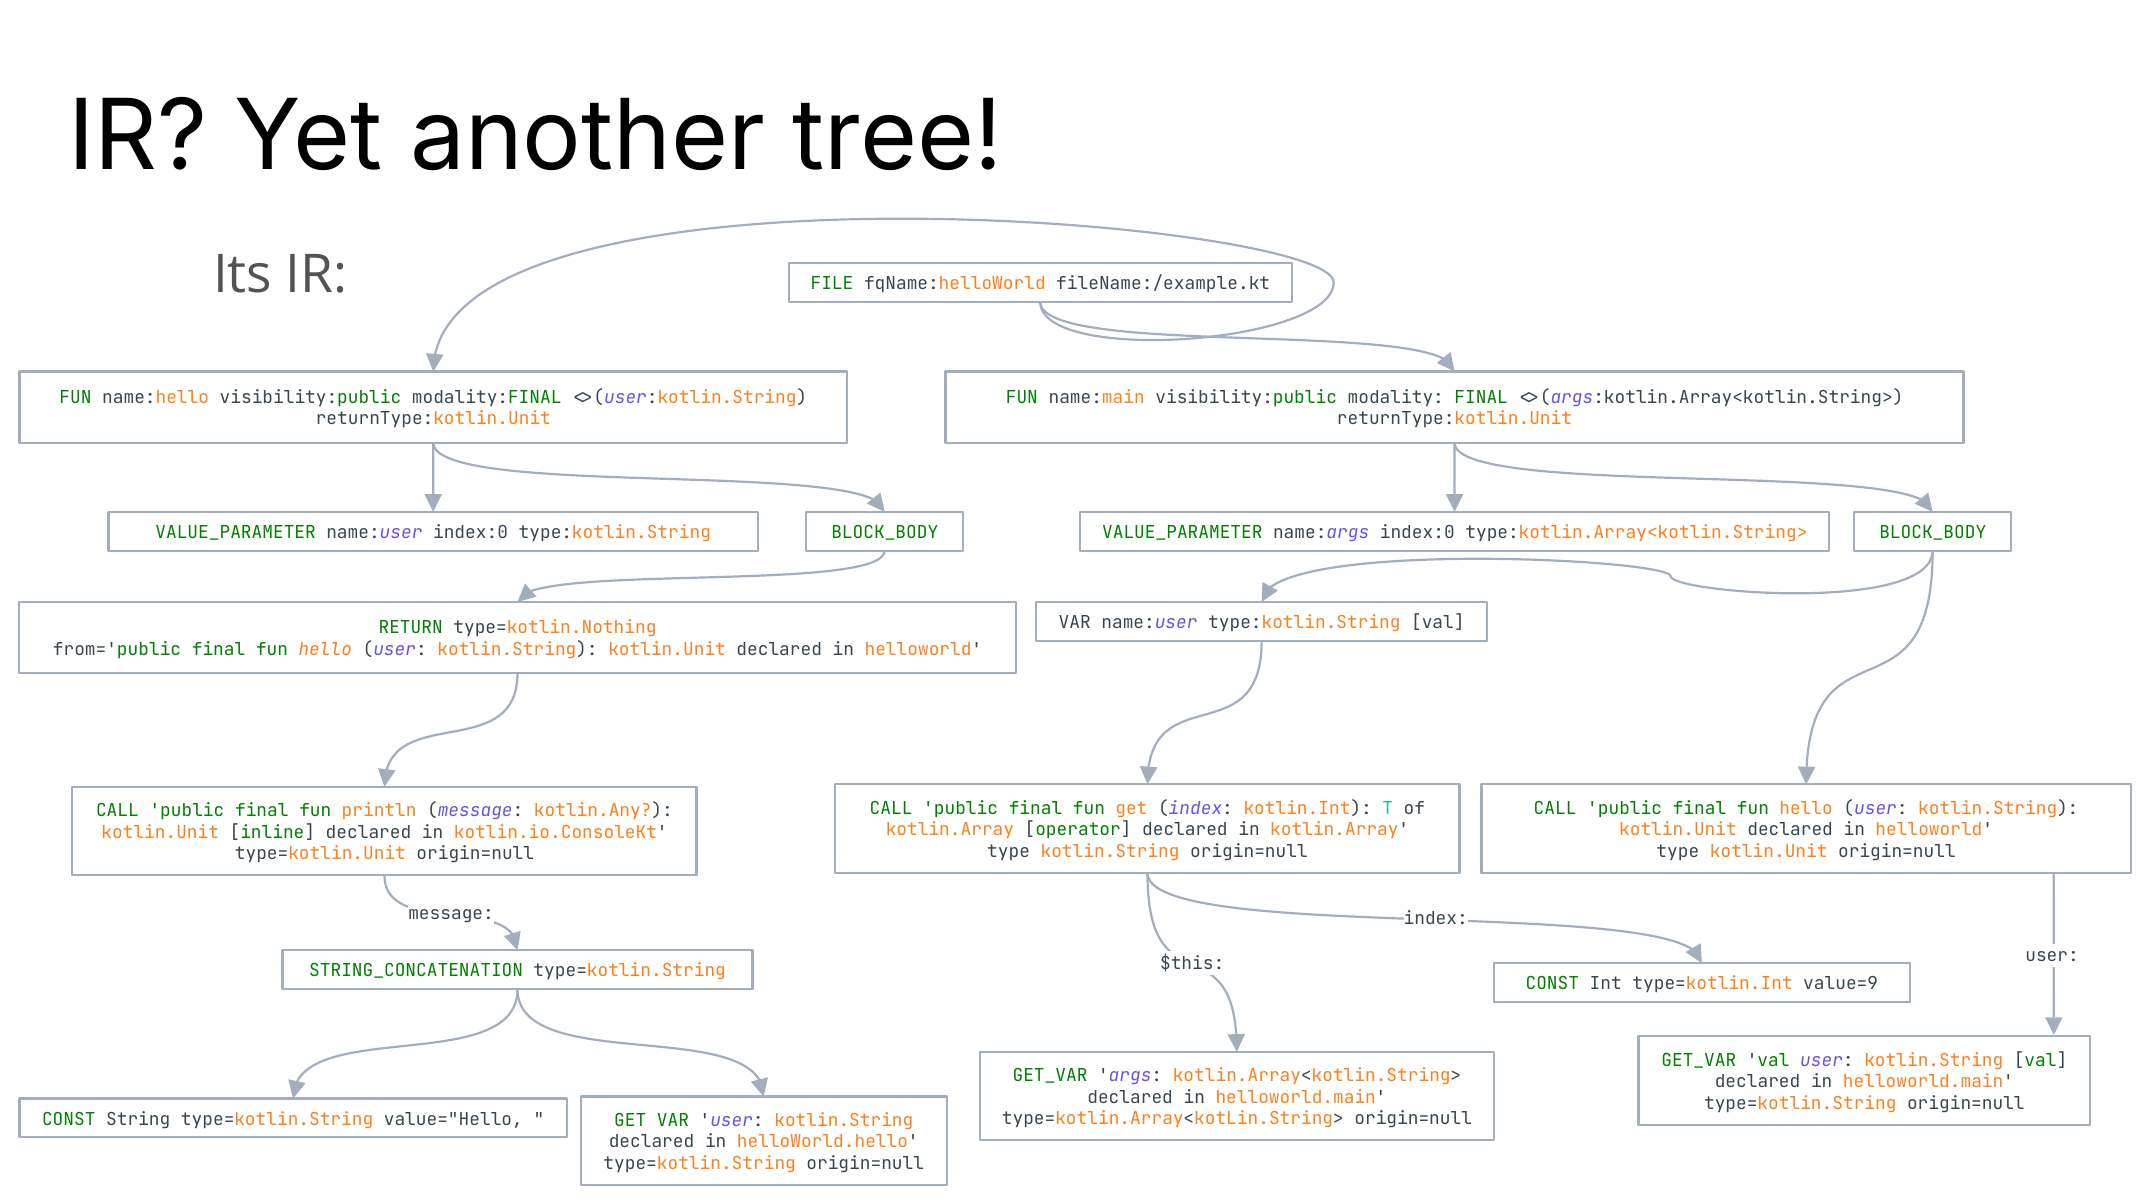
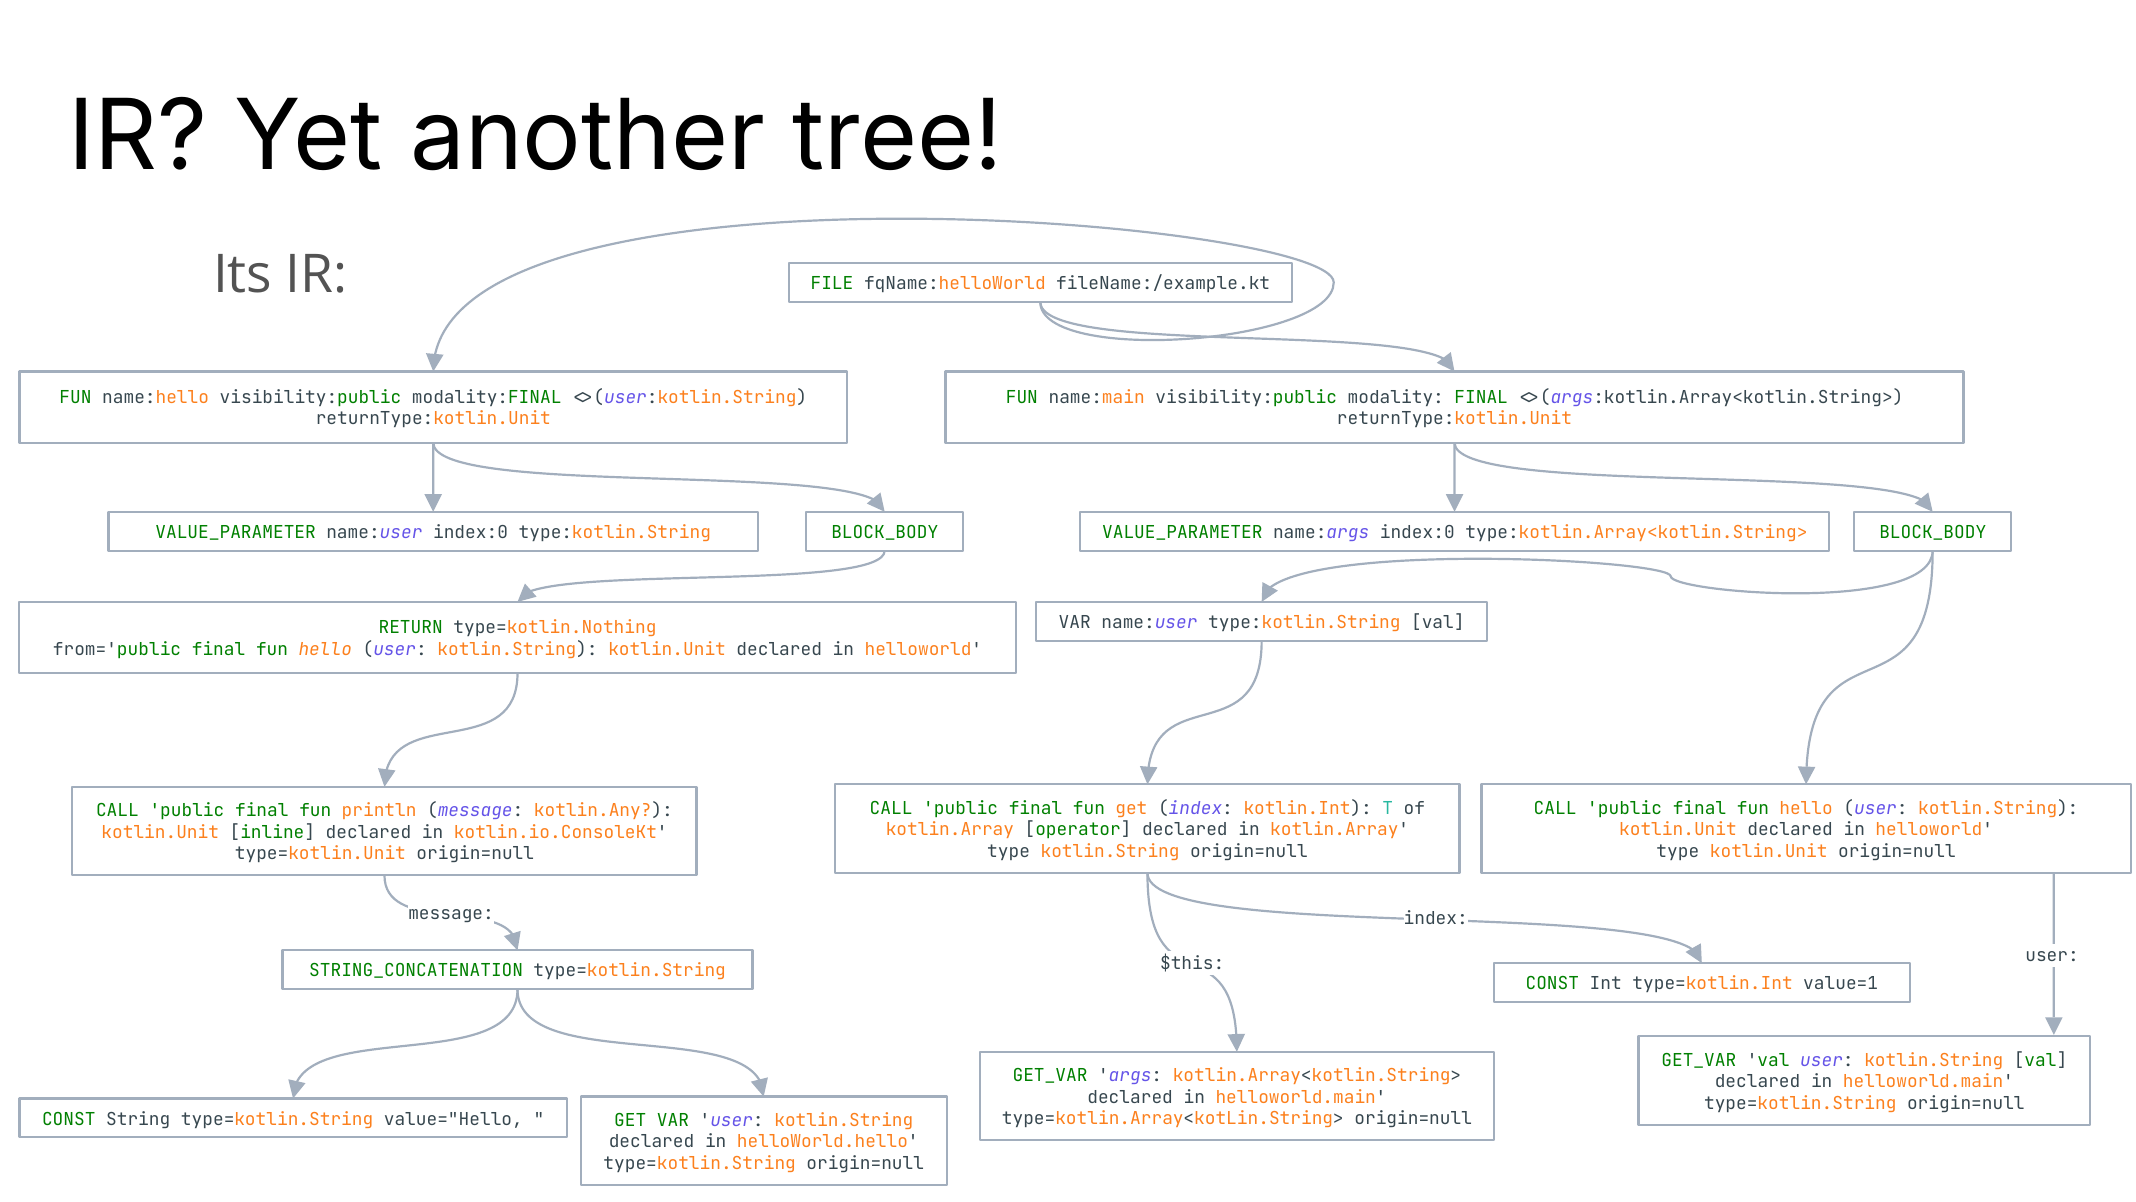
value=9: value=9 -> value=1
